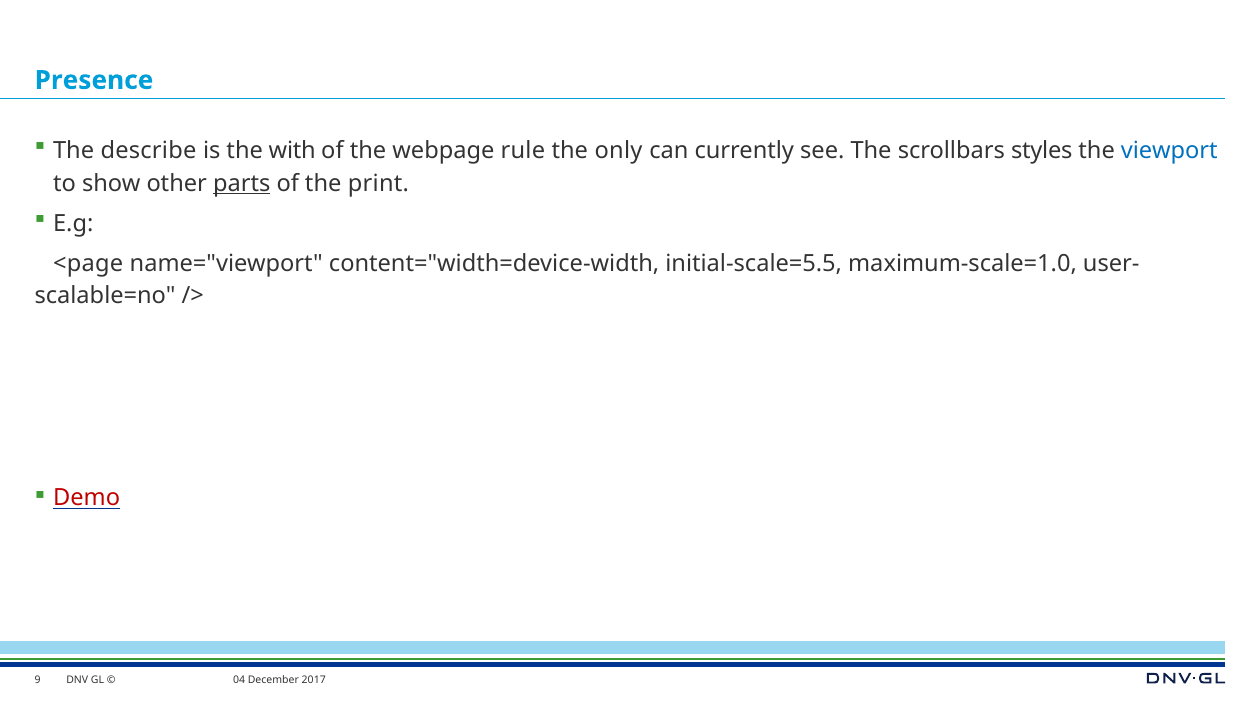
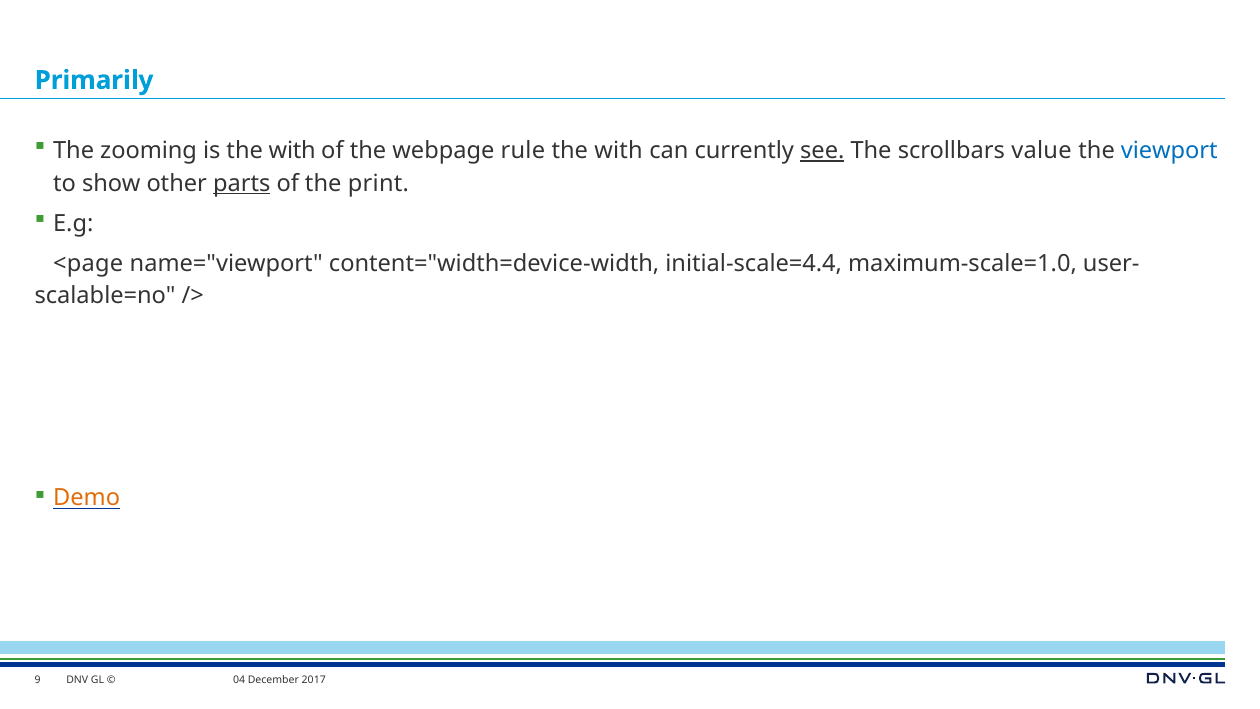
Presence: Presence -> Primarily
describe: describe -> zooming
only at (619, 151): only -> with
see underline: none -> present
styles: styles -> value
initial-scale=5.5: initial-scale=5.5 -> initial-scale=4.4
Demo colour: red -> orange
